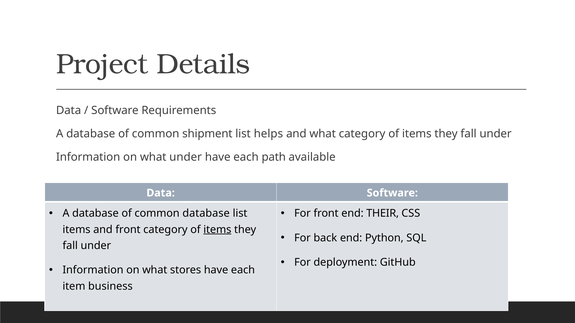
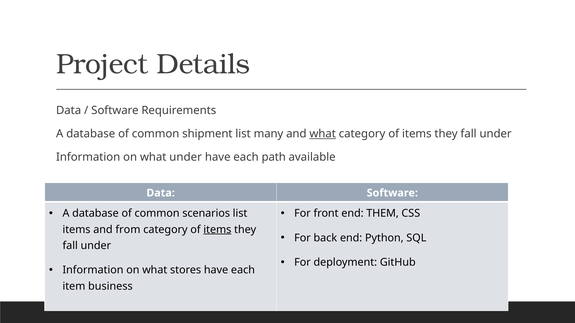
helps: helps -> many
what at (323, 134) underline: none -> present
common database: database -> scenarios
THEIR: THEIR -> THEM
and front: front -> from
